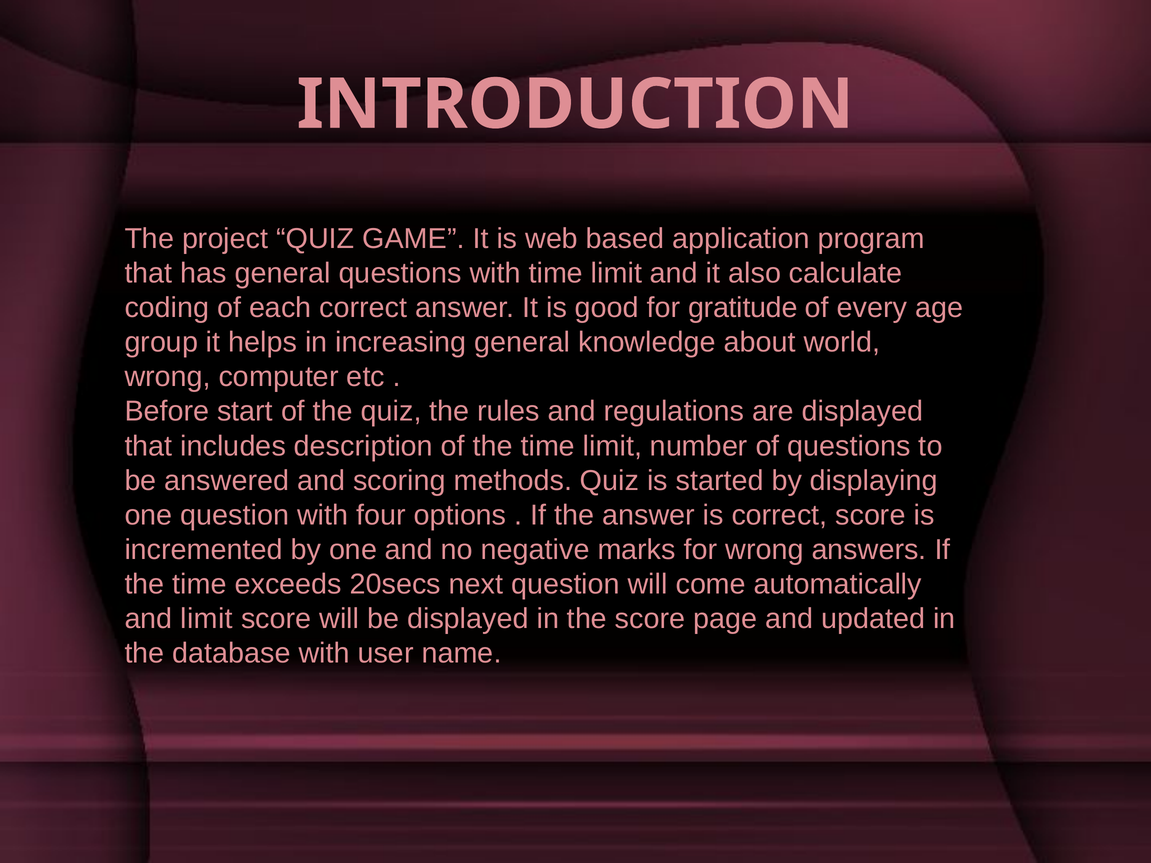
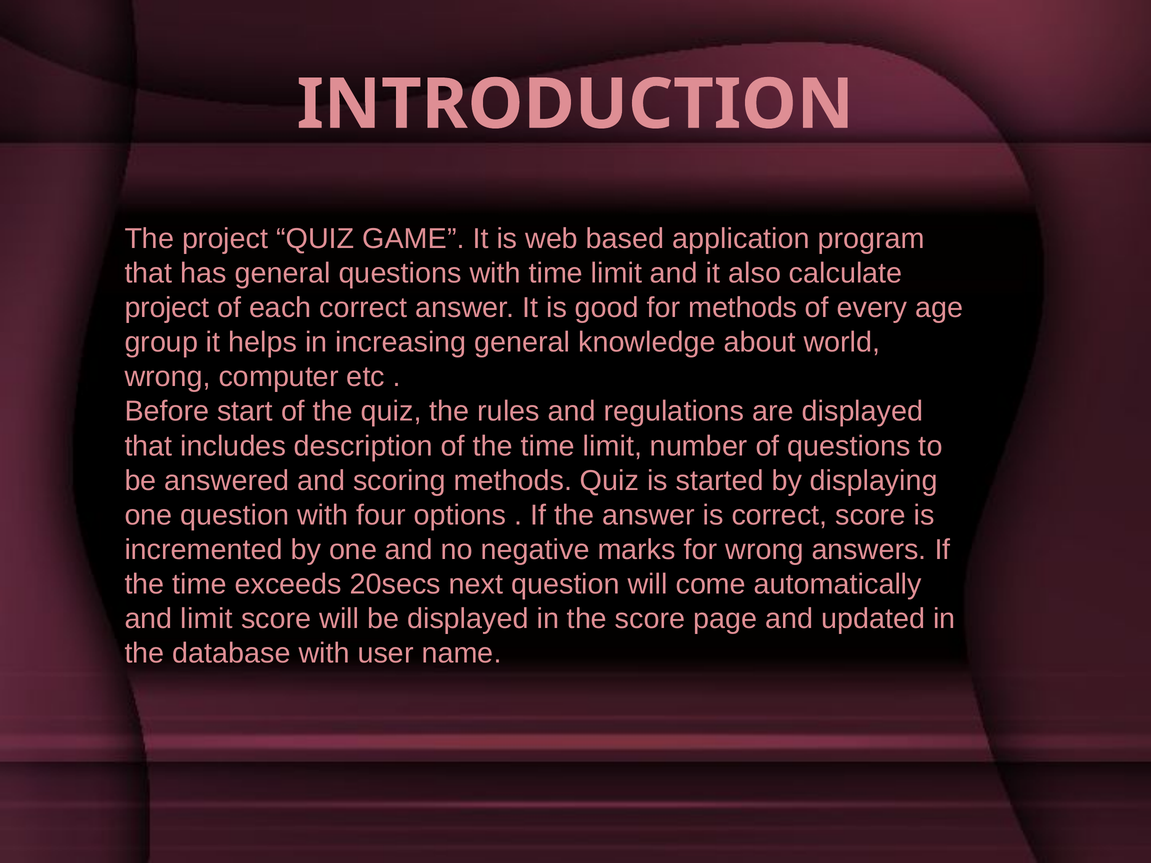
coding at (167, 308): coding -> project
for gratitude: gratitude -> methods
